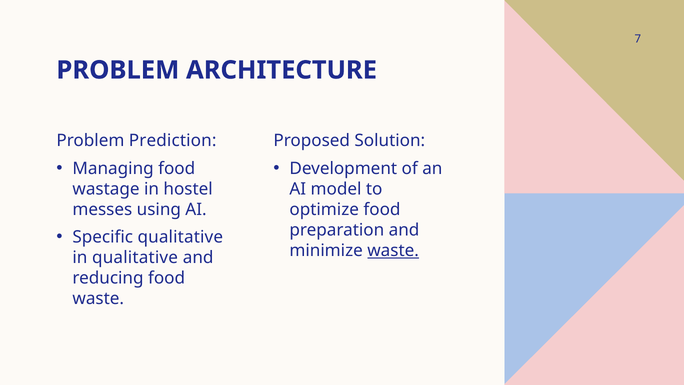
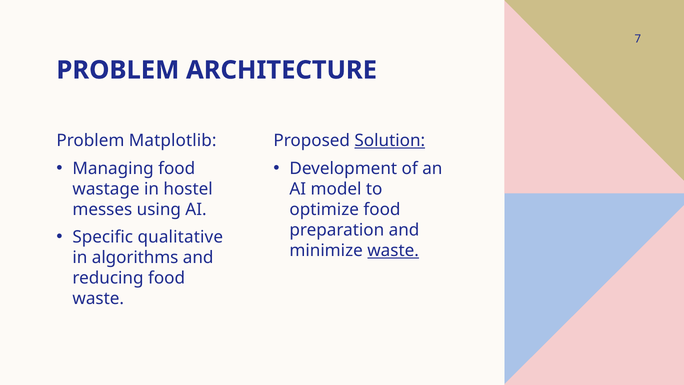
Prediction: Prediction -> Matplotlib
Solution underline: none -> present
in qualitative: qualitative -> algorithms
